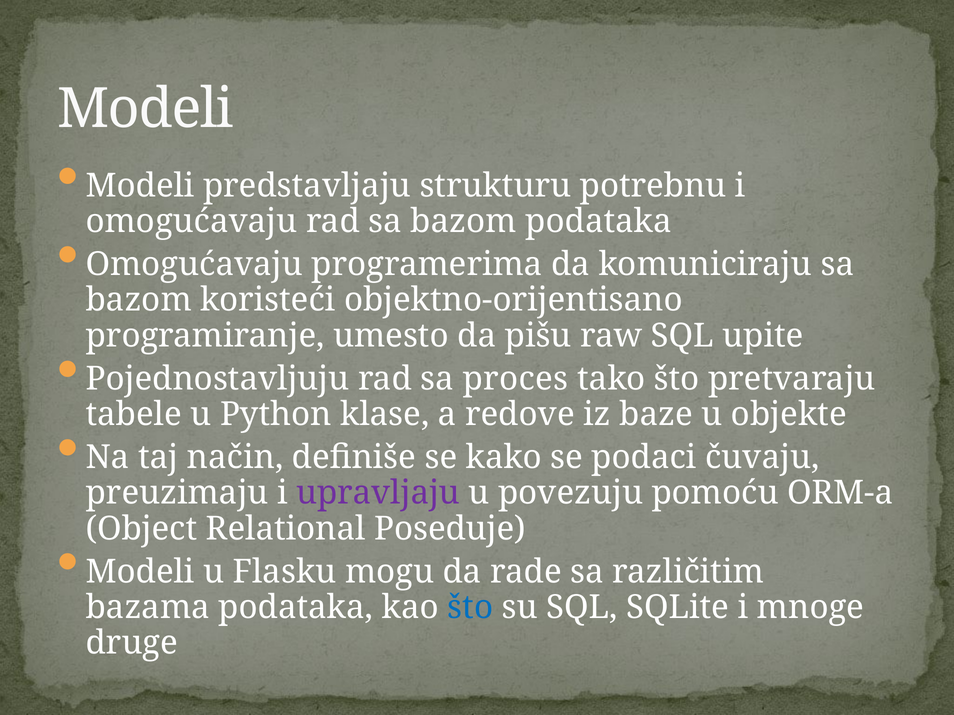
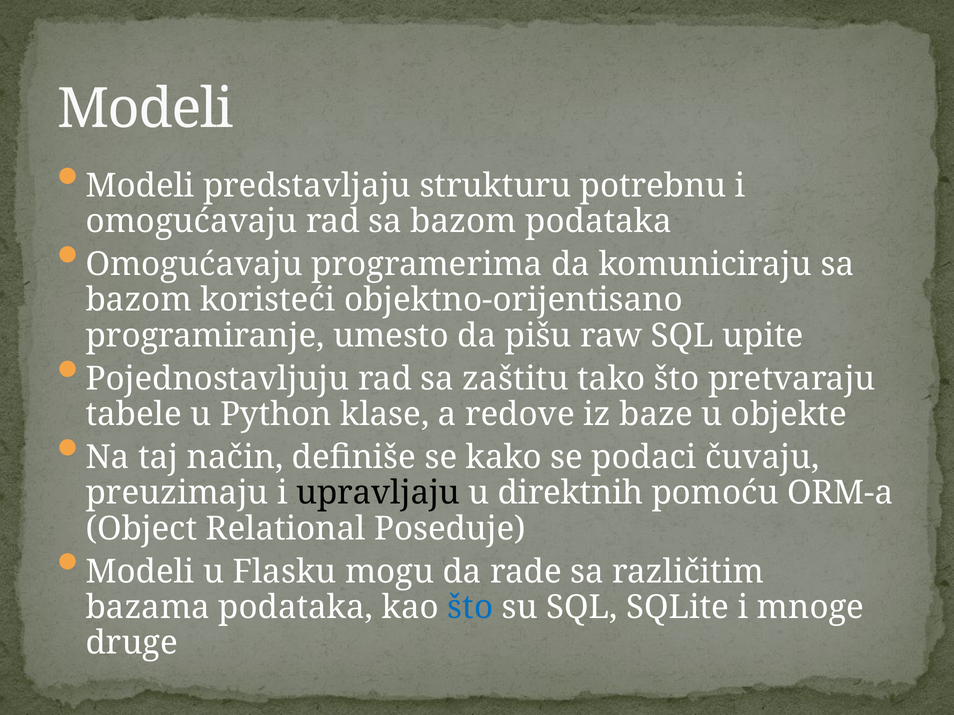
proces: proces -> zaštitu
upravljaju colour: purple -> black
povezuju: povezuju -> direktnih
